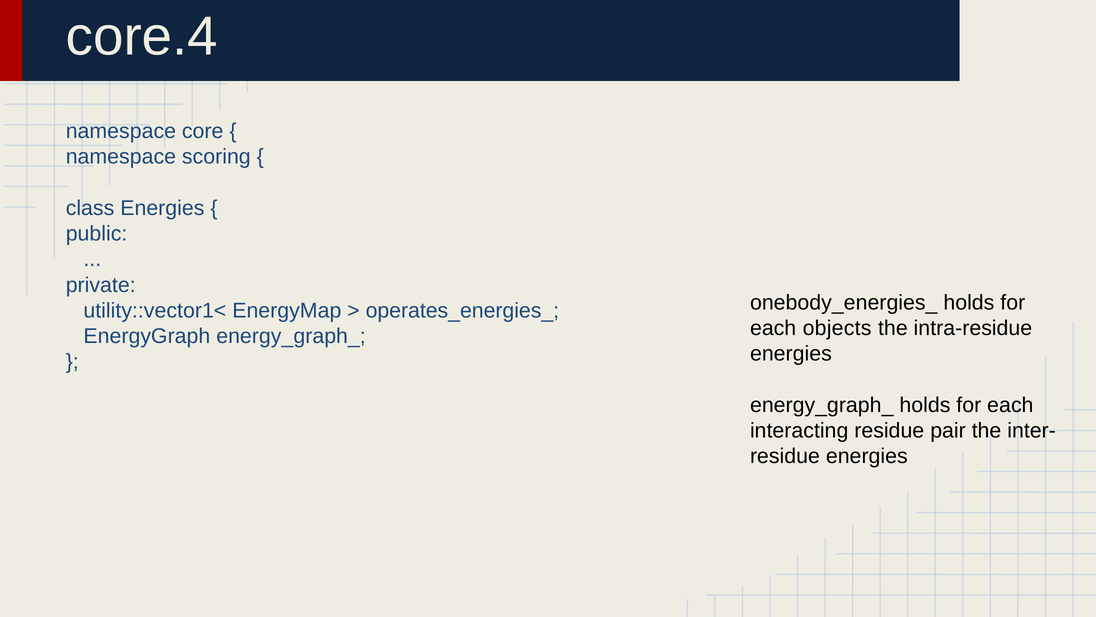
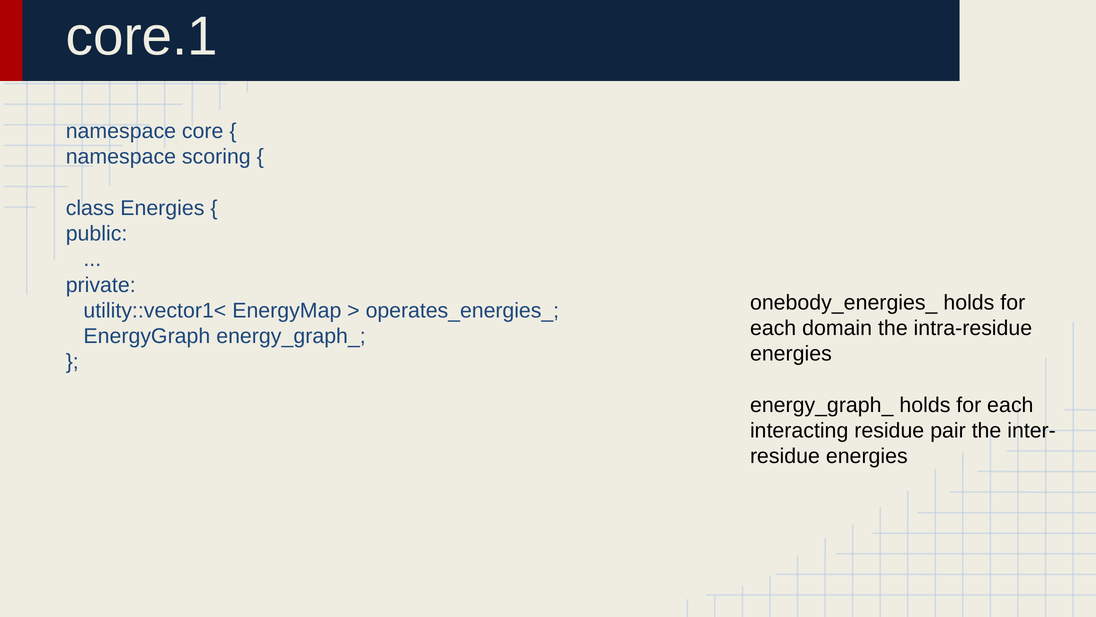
core.4: core.4 -> core.1
objects: objects -> domain
